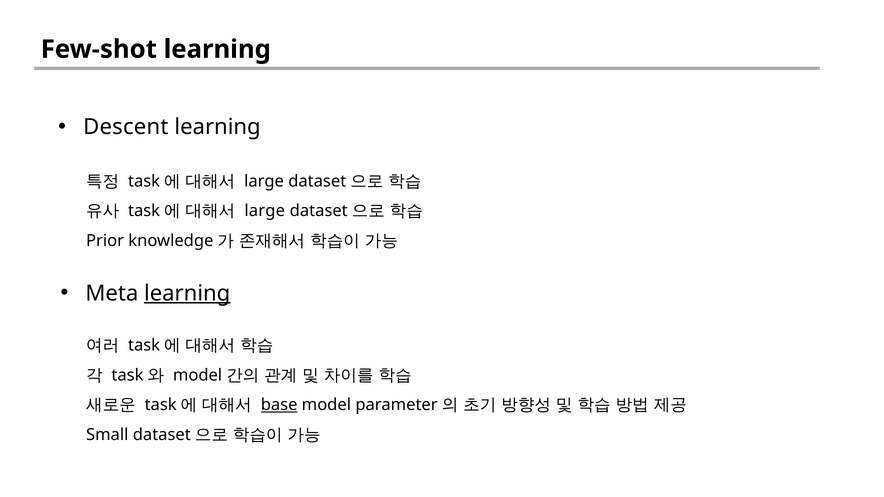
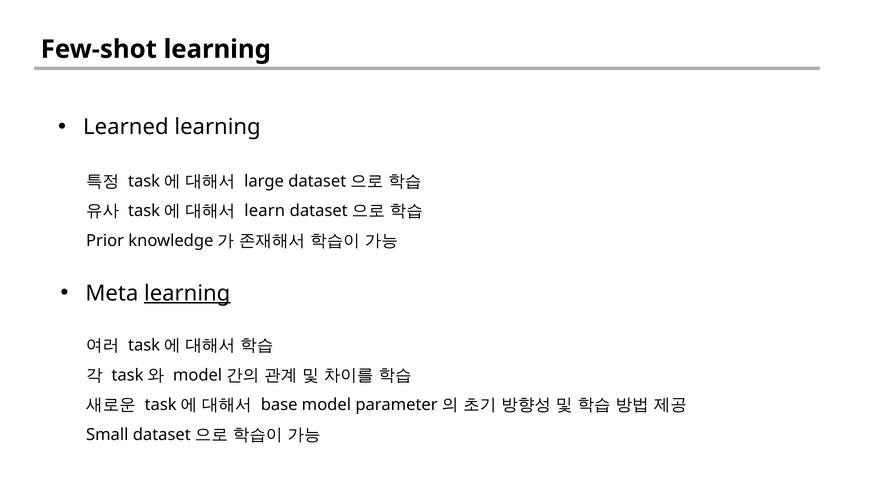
Descent: Descent -> Learned
large at (265, 211): large -> learn
base underline: present -> none
